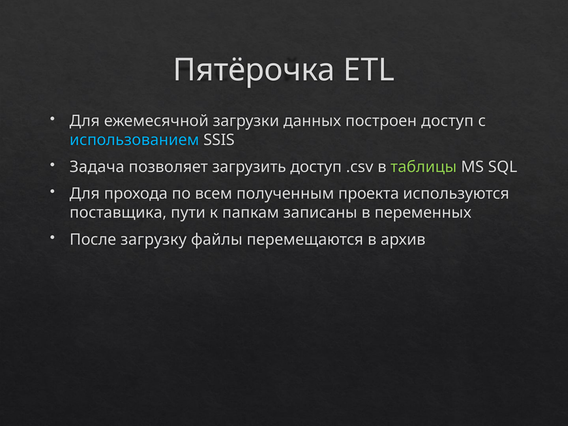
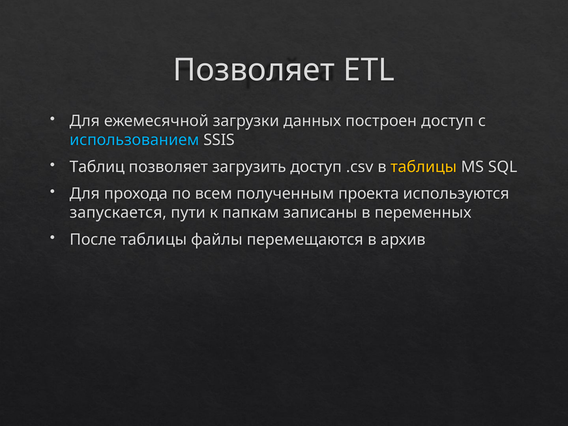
Пятёрочка at (254, 70): Пятёрочка -> Позволяет
Задача: Задача -> Таблиц
таблицы at (424, 167) colour: light green -> yellow
поставщика: поставщика -> запускается
После загрузку: загрузку -> таблицы
